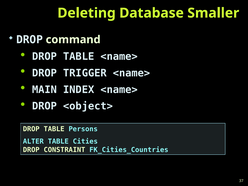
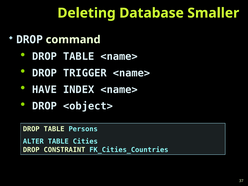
MAIN: MAIN -> HAVE
